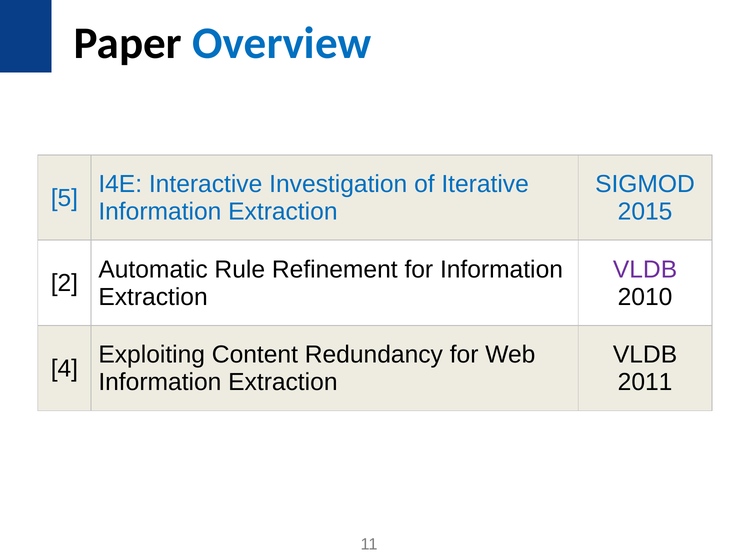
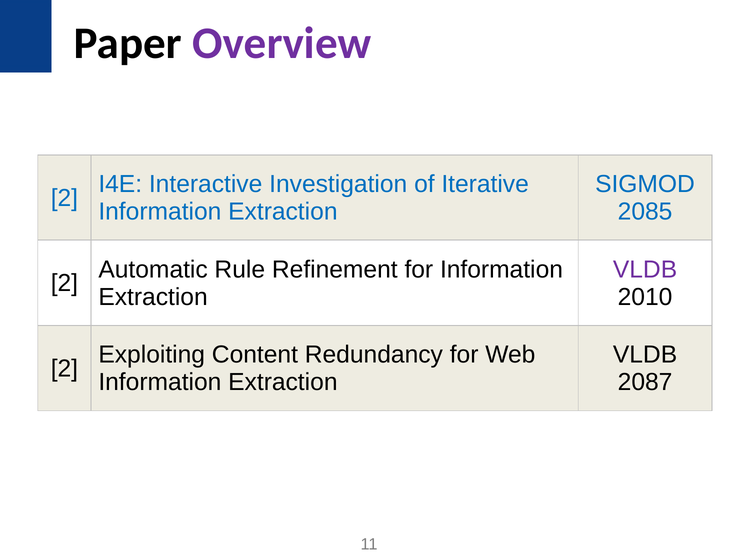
Overview colour: blue -> purple
5 at (64, 198): 5 -> 2
2015: 2015 -> 2085
4 at (64, 368): 4 -> 2
2011: 2011 -> 2087
